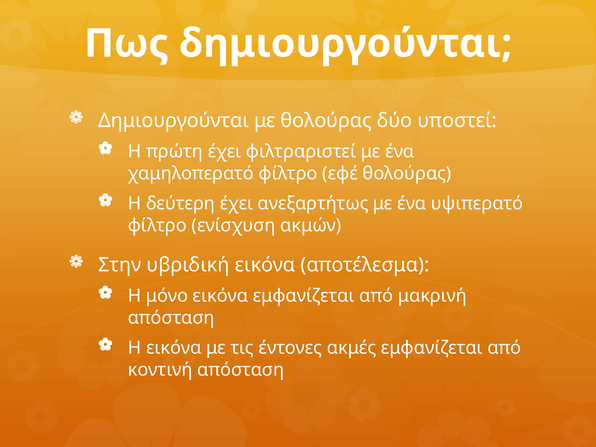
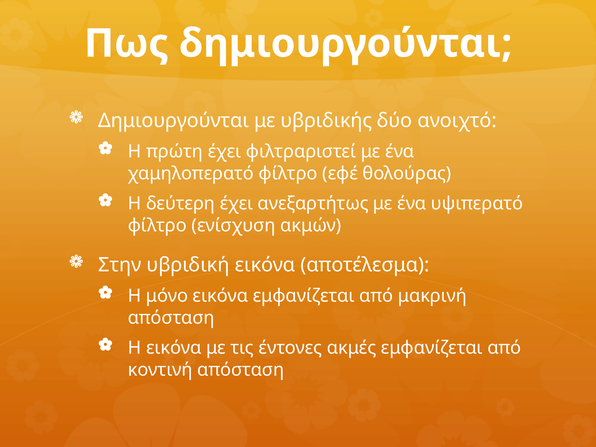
με θολούρας: θολούρας -> υβριδικής
υποστεί: υποστεί -> ανοιχτό
